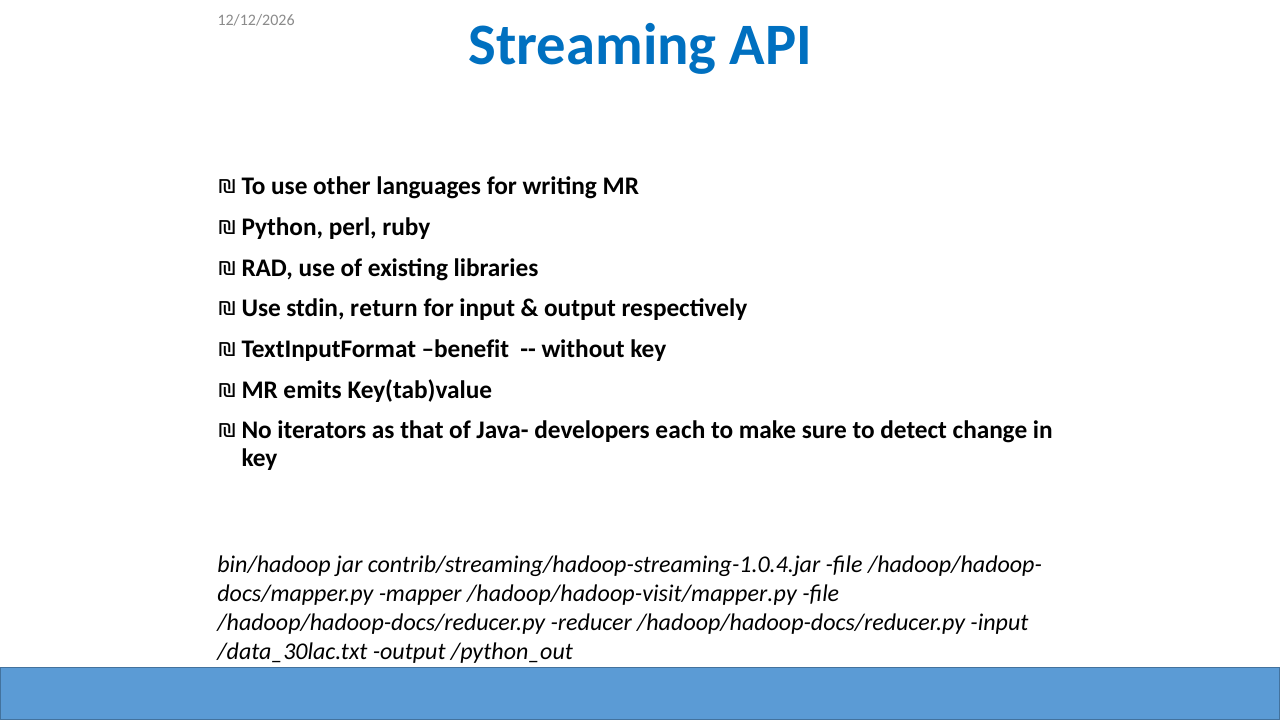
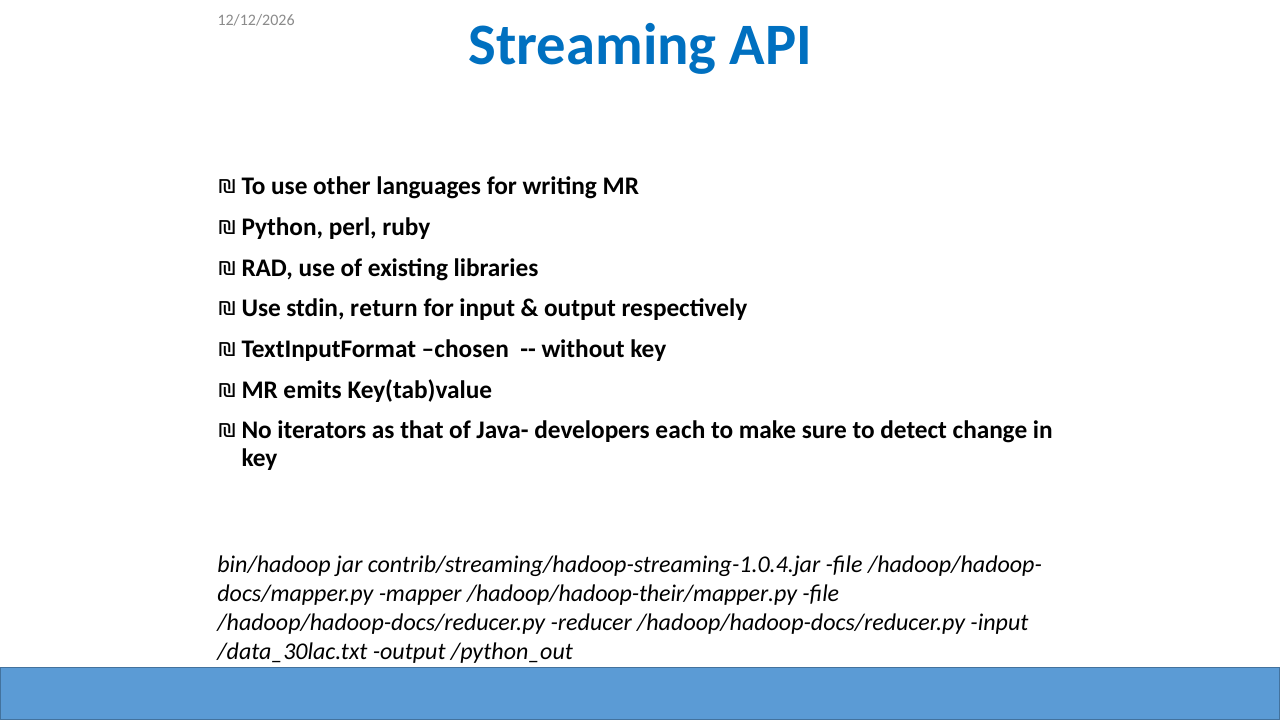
benefit: benefit -> chosen
/hadoop/hadoop-visit/mapper.py: /hadoop/hadoop-visit/mapper.py -> /hadoop/hadoop-their/mapper.py
